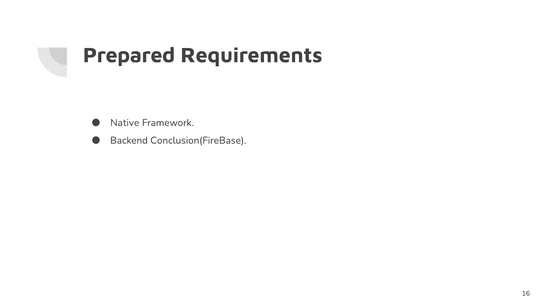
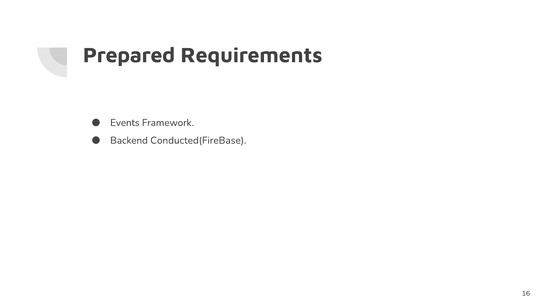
Native: Native -> Events
Conclusion(FireBase: Conclusion(FireBase -> Conducted(FireBase
